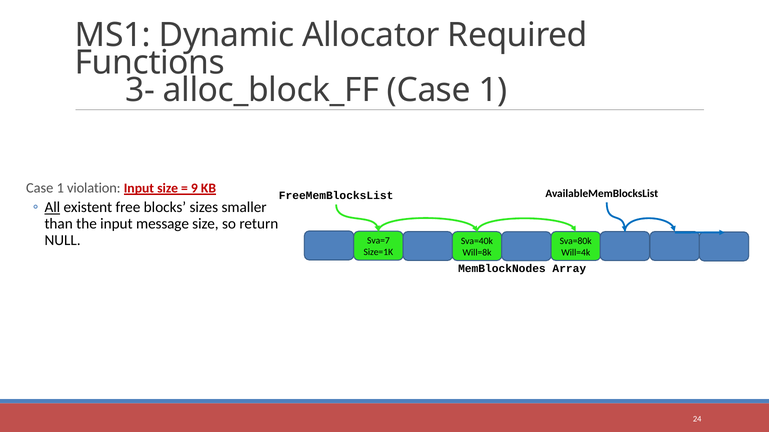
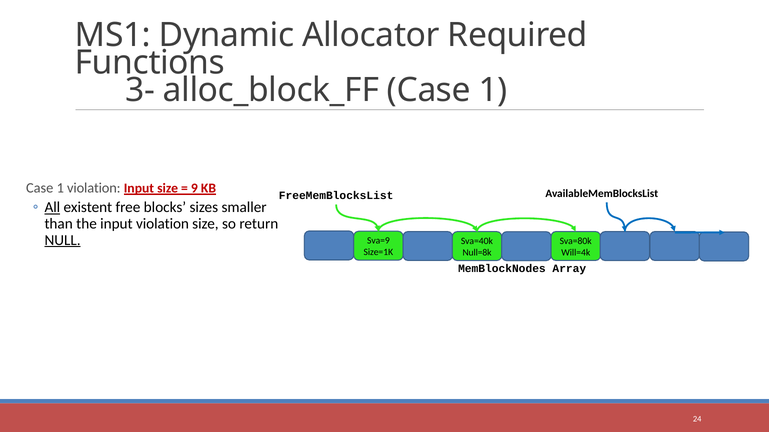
input message: message -> violation
NULL underline: none -> present
Sva=7: Sva=7 -> Sva=9
Will=8k: Will=8k -> Null=8k
